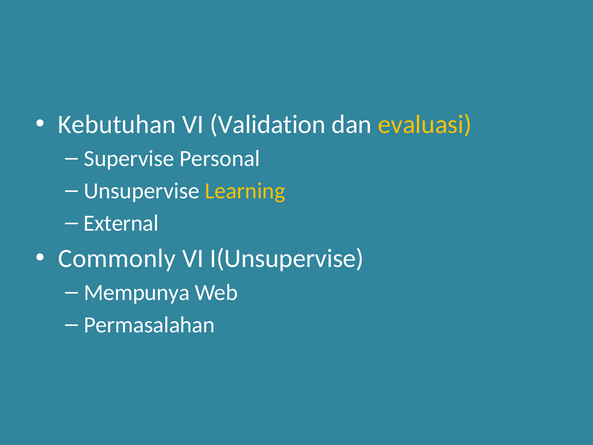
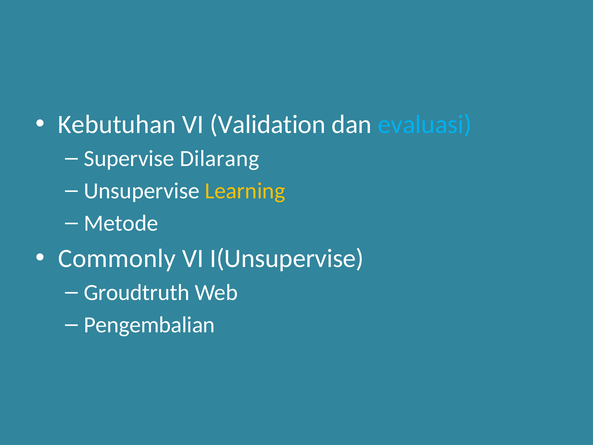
evaluasi colour: yellow -> light blue
Personal: Personal -> Dilarang
External: External -> Metode
Mempunya: Mempunya -> Groudtruth
Permasalahan: Permasalahan -> Pengembalian
